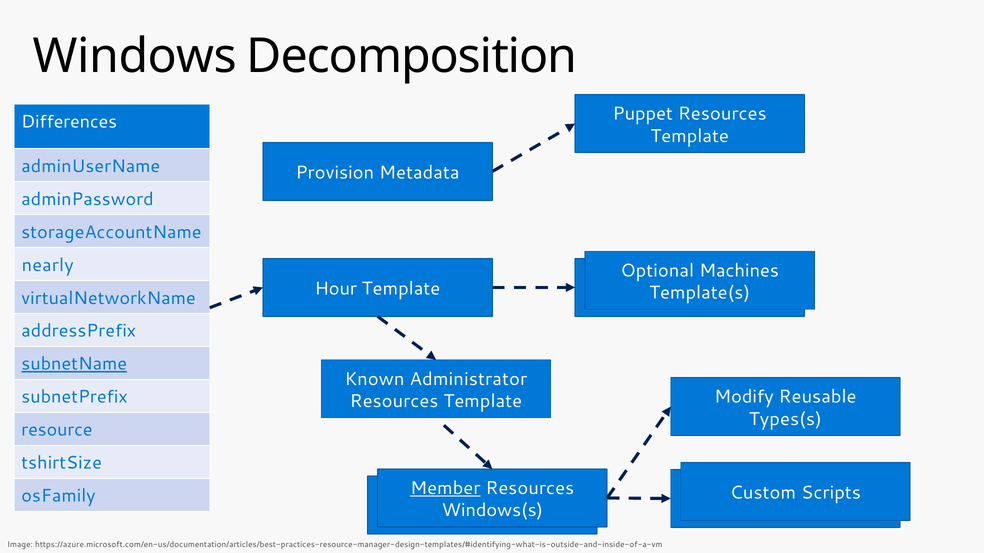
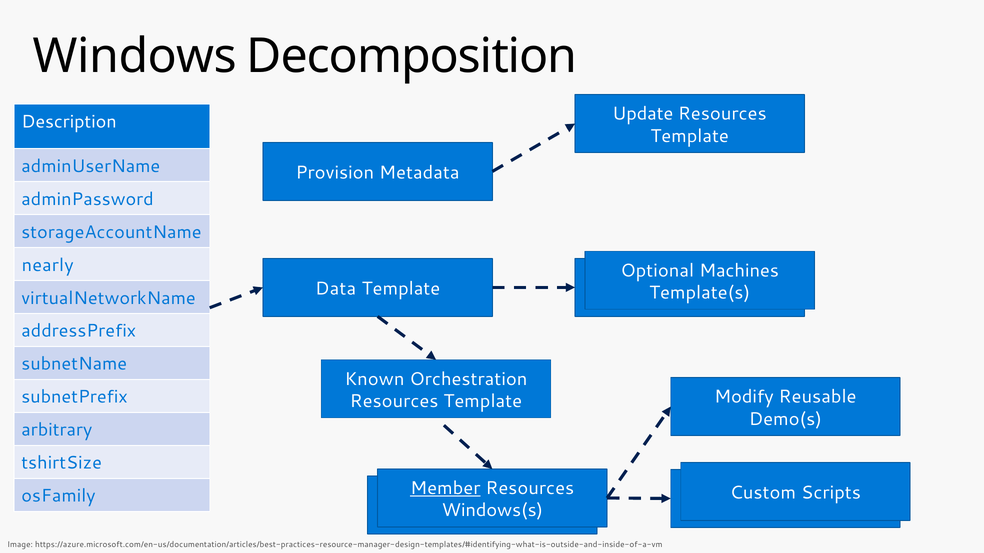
Puppet: Puppet -> Update
Differences: Differences -> Description
Hour: Hour -> Data
subnetName underline: present -> none
Administrator: Administrator -> Orchestration
Types(s: Types(s -> Demo(s
resource: resource -> arbitrary
